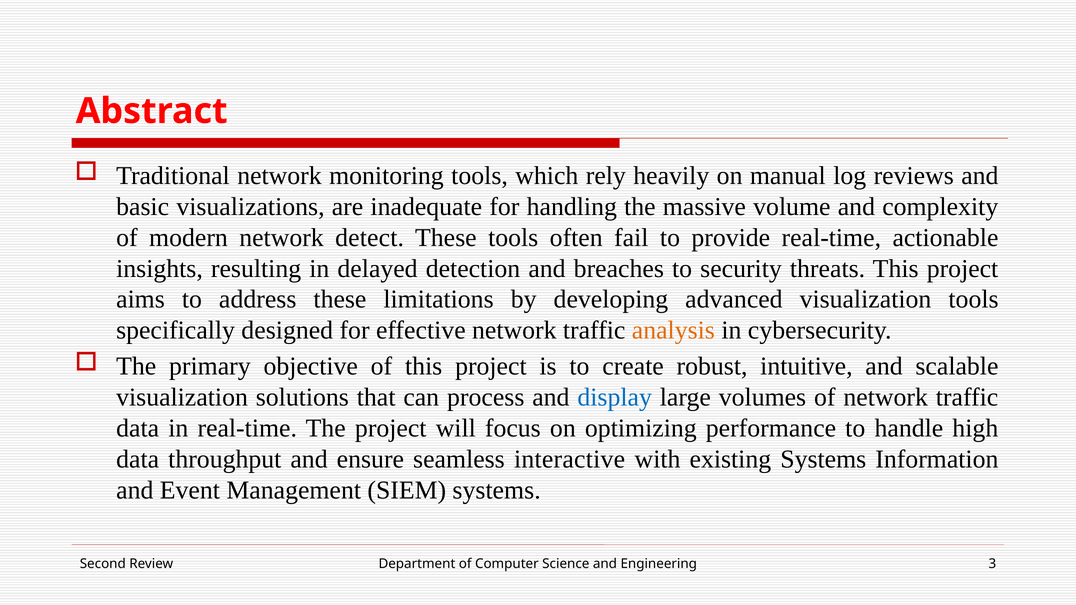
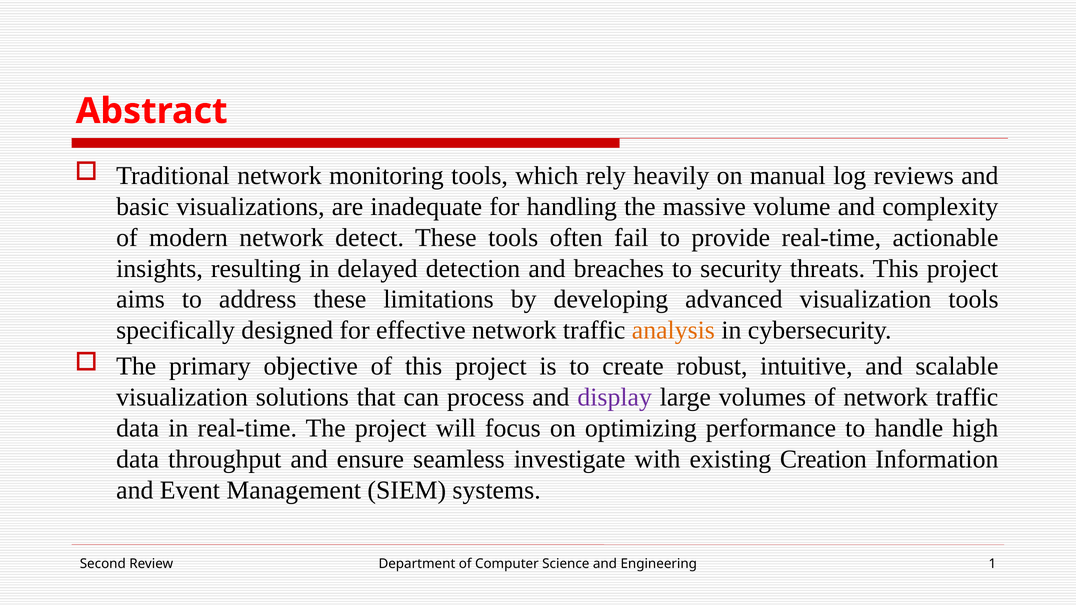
display colour: blue -> purple
interactive: interactive -> investigate
existing Systems: Systems -> Creation
3: 3 -> 1
